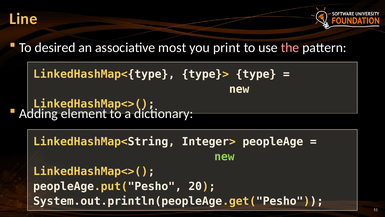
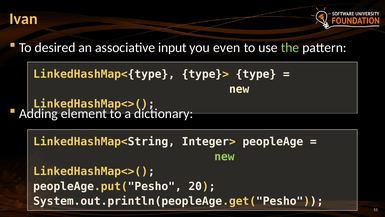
Line: Line -> Ivan
most: most -> input
print: print -> even
the colour: pink -> light green
